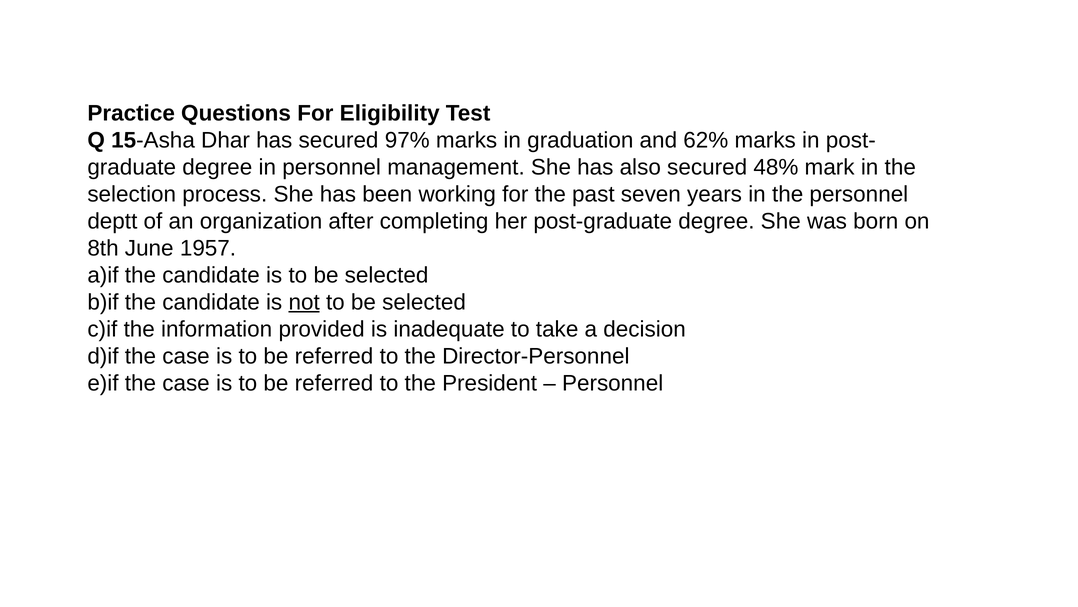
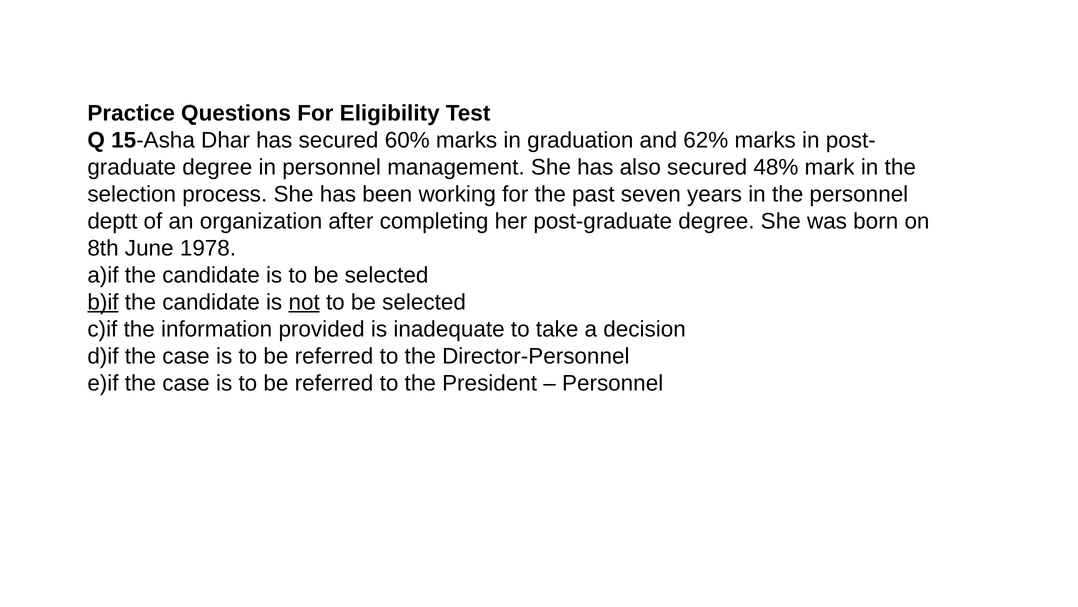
97%: 97% -> 60%
1957: 1957 -> 1978
b)if underline: none -> present
